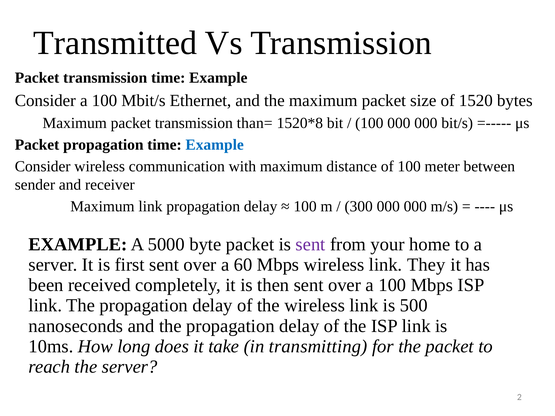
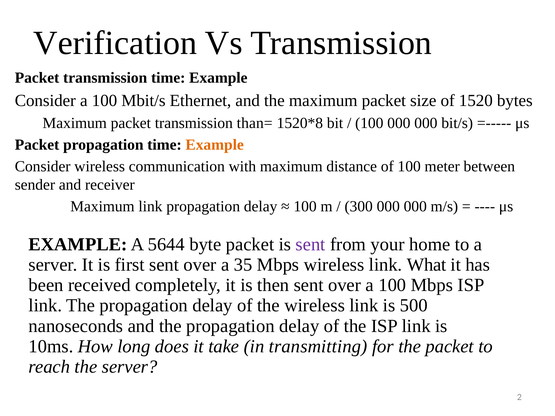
Transmitted: Transmitted -> Verification
Example at (215, 145) colour: blue -> orange
5000: 5000 -> 5644
60: 60 -> 35
They: They -> What
